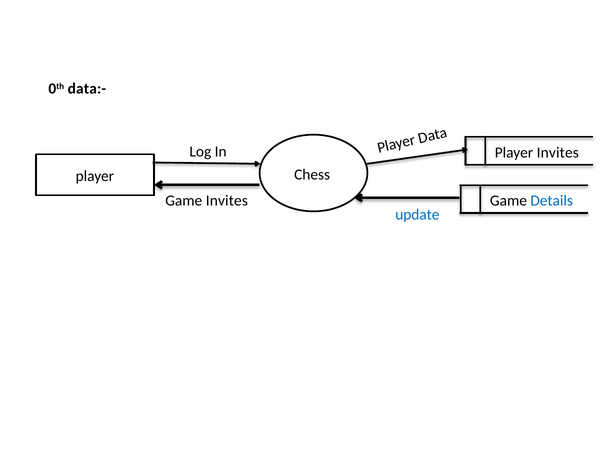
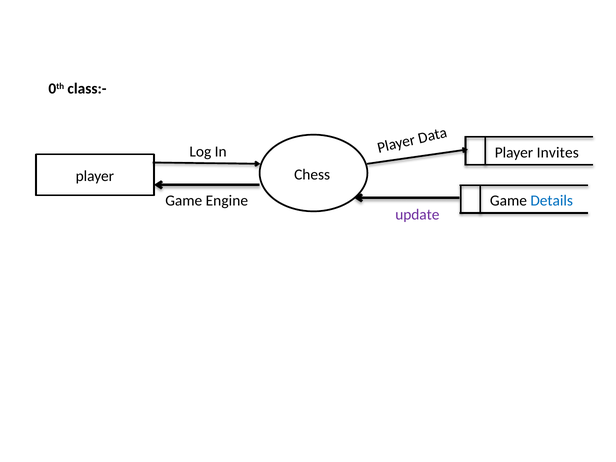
data:-: data:- -> class:-
Game Invites: Invites -> Engine
update colour: blue -> purple
